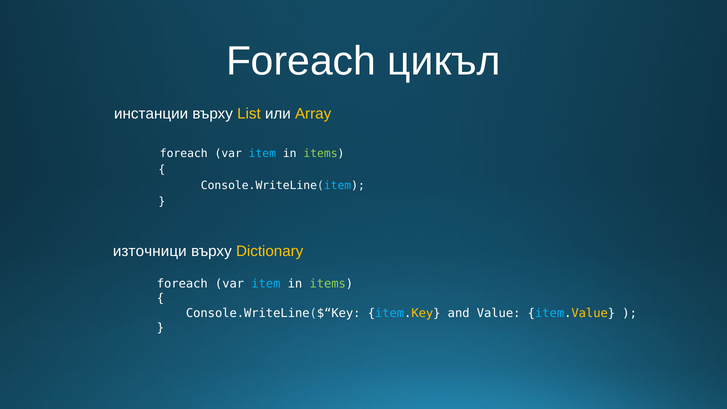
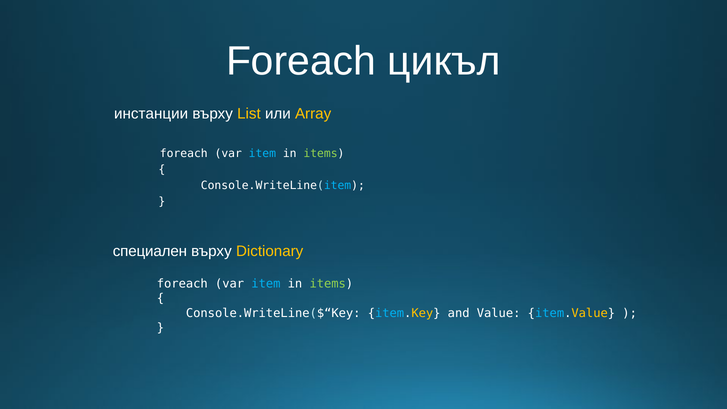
източници: източници -> специален
